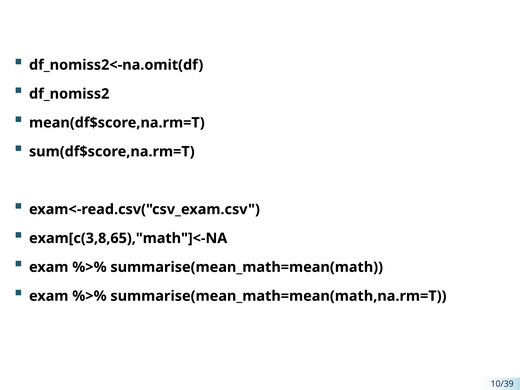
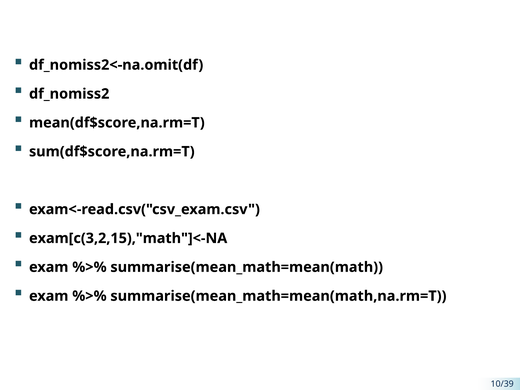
exam[c(3,8,65),"math"]<-NA: exam[c(3,8,65),"math"]<-NA -> exam[c(3,2,15),"math"]<-NA
